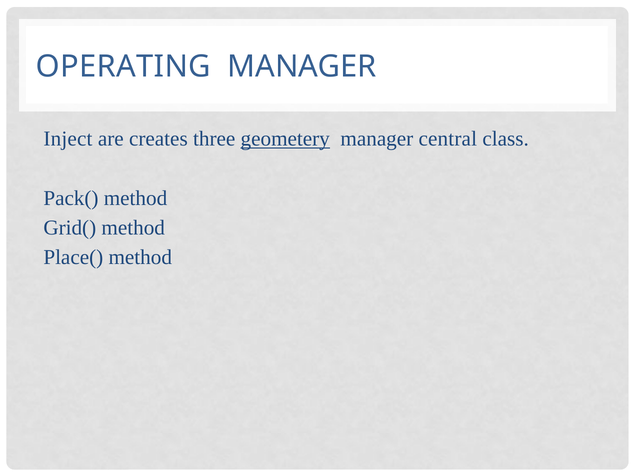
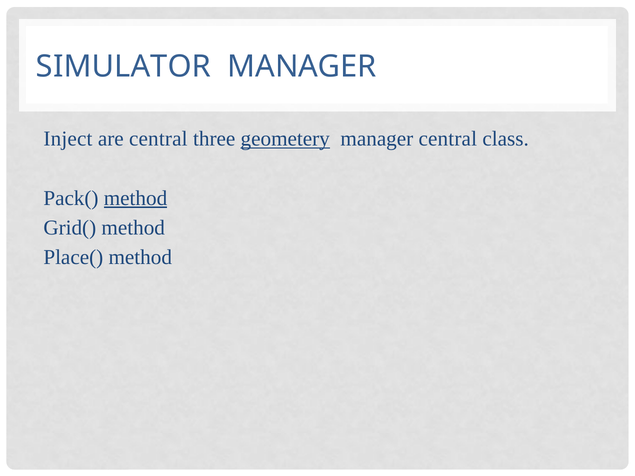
OPERATING: OPERATING -> SIMULATOR
are creates: creates -> central
method at (136, 198) underline: none -> present
